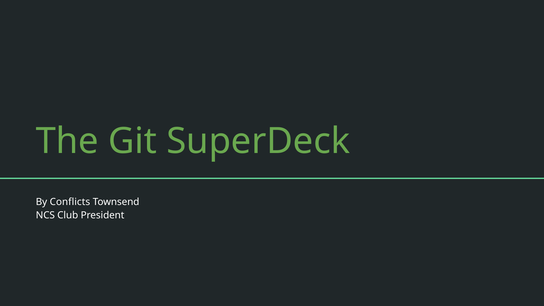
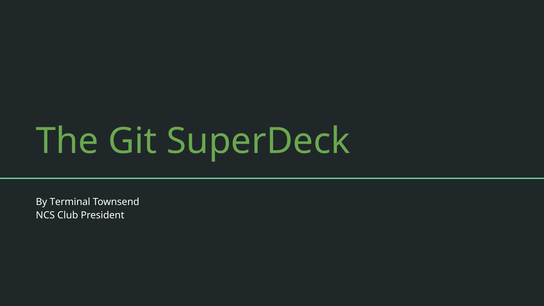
Conflicts: Conflicts -> Terminal
